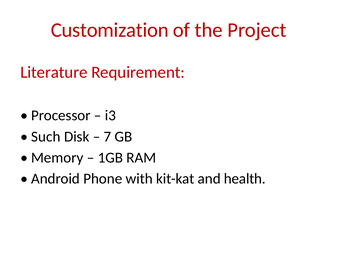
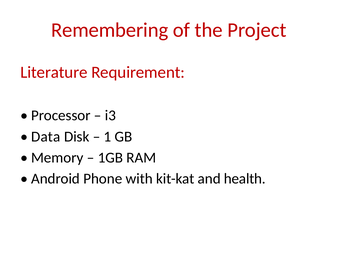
Customization: Customization -> Remembering
Such: Such -> Data
7: 7 -> 1
